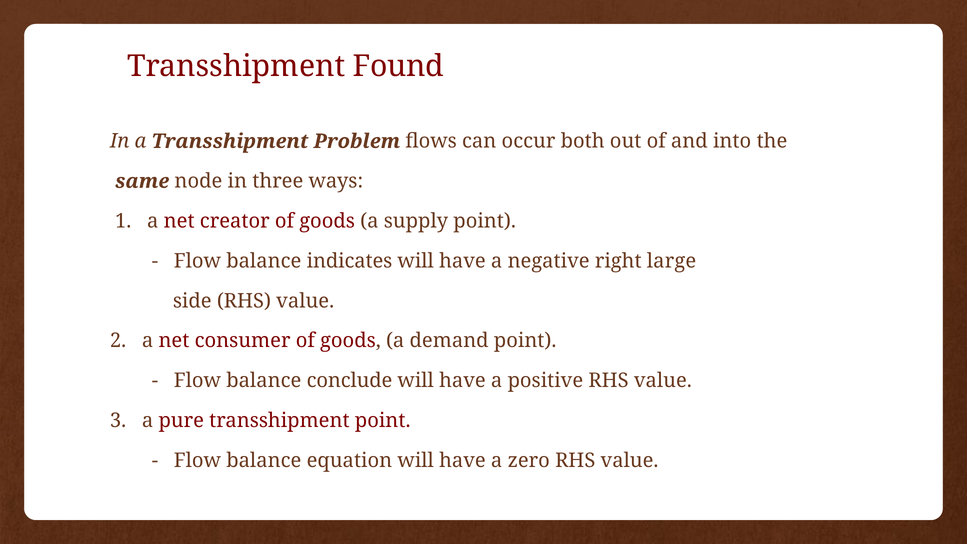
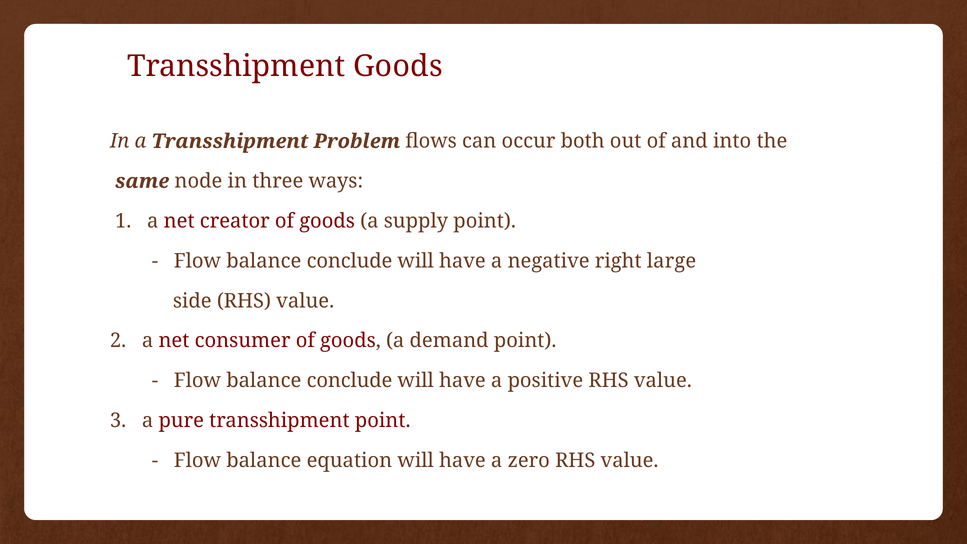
Transshipment Found: Found -> Goods
indicates at (349, 261): indicates -> conclude
